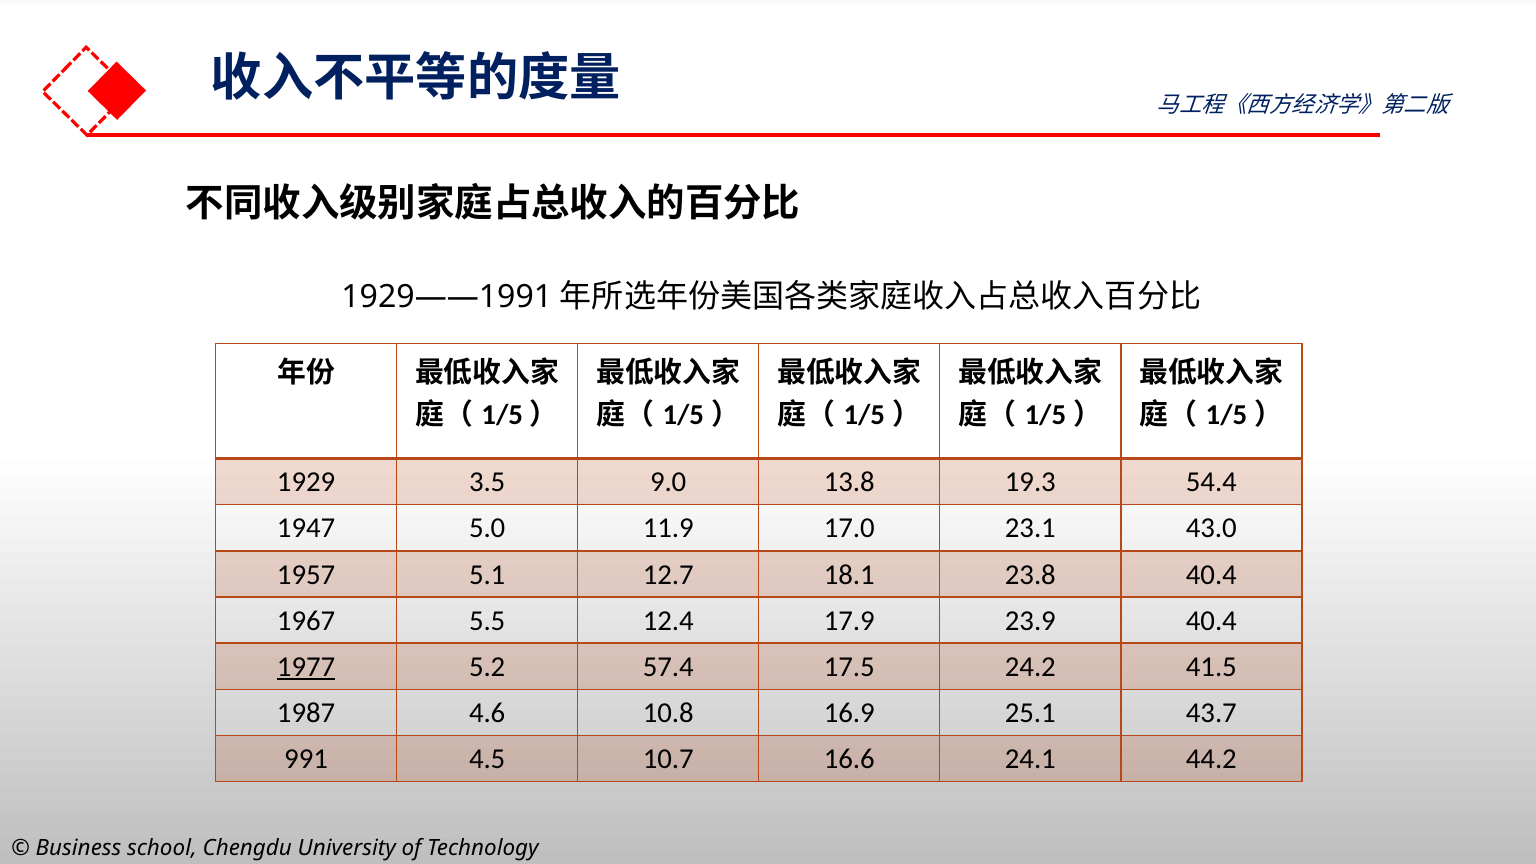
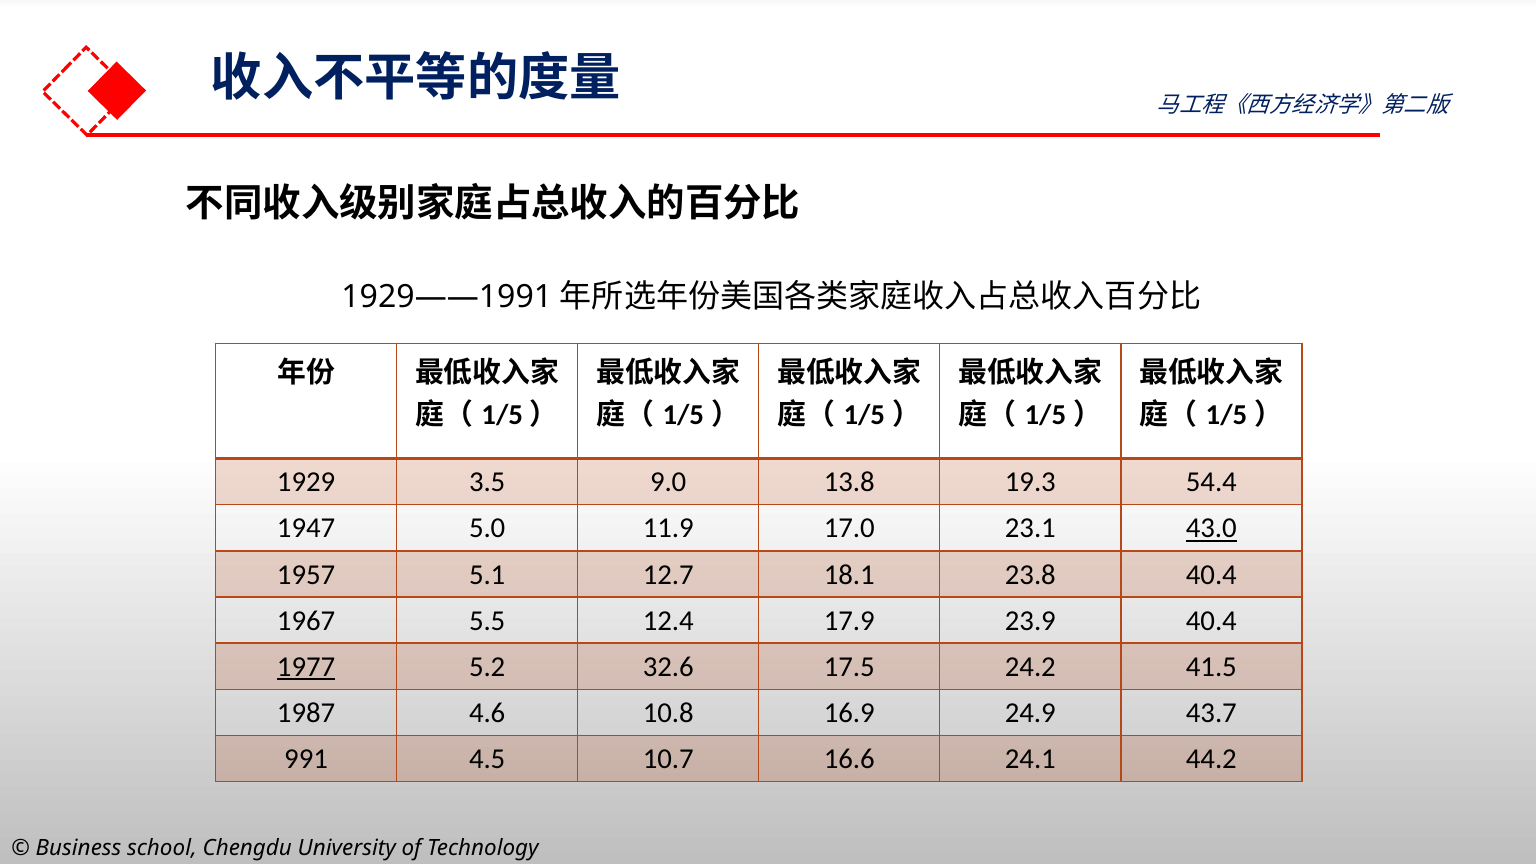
43.0 underline: none -> present
57.4: 57.4 -> 32.6
25.1: 25.1 -> 24.9
